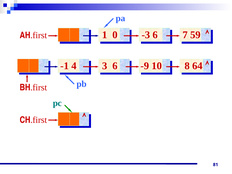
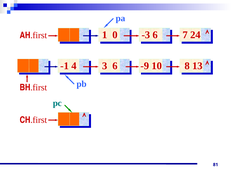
59: 59 -> 24
64: 64 -> 13
